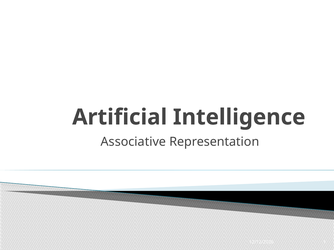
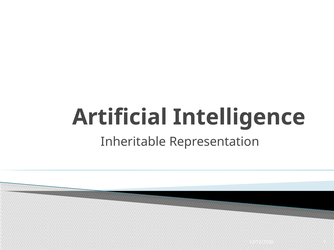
Associative: Associative -> Inheritable
